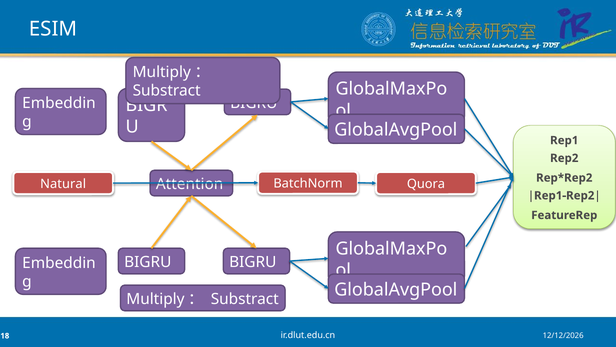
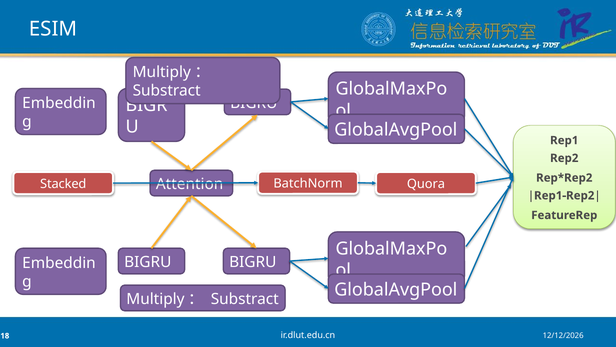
Natural: Natural -> Stacked
